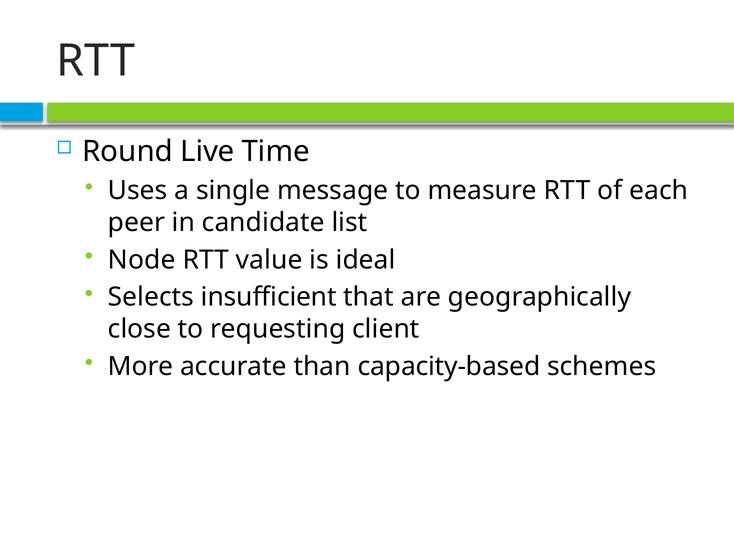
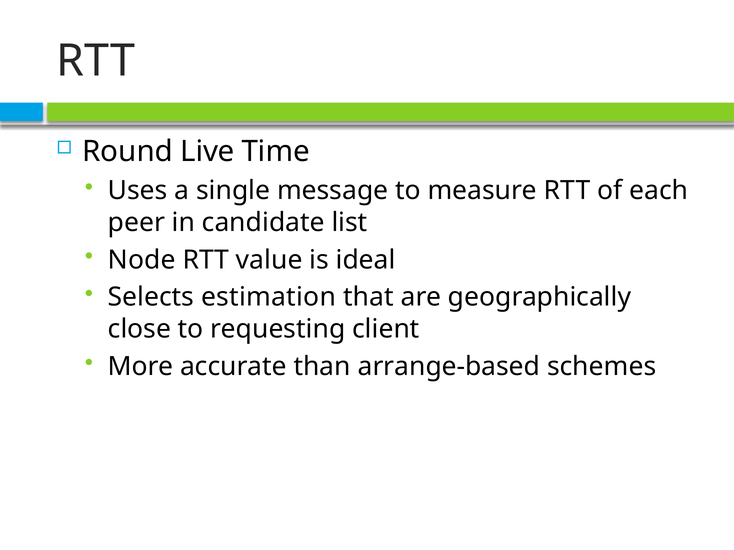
insufficient: insufficient -> estimation
capacity-based: capacity-based -> arrange-based
